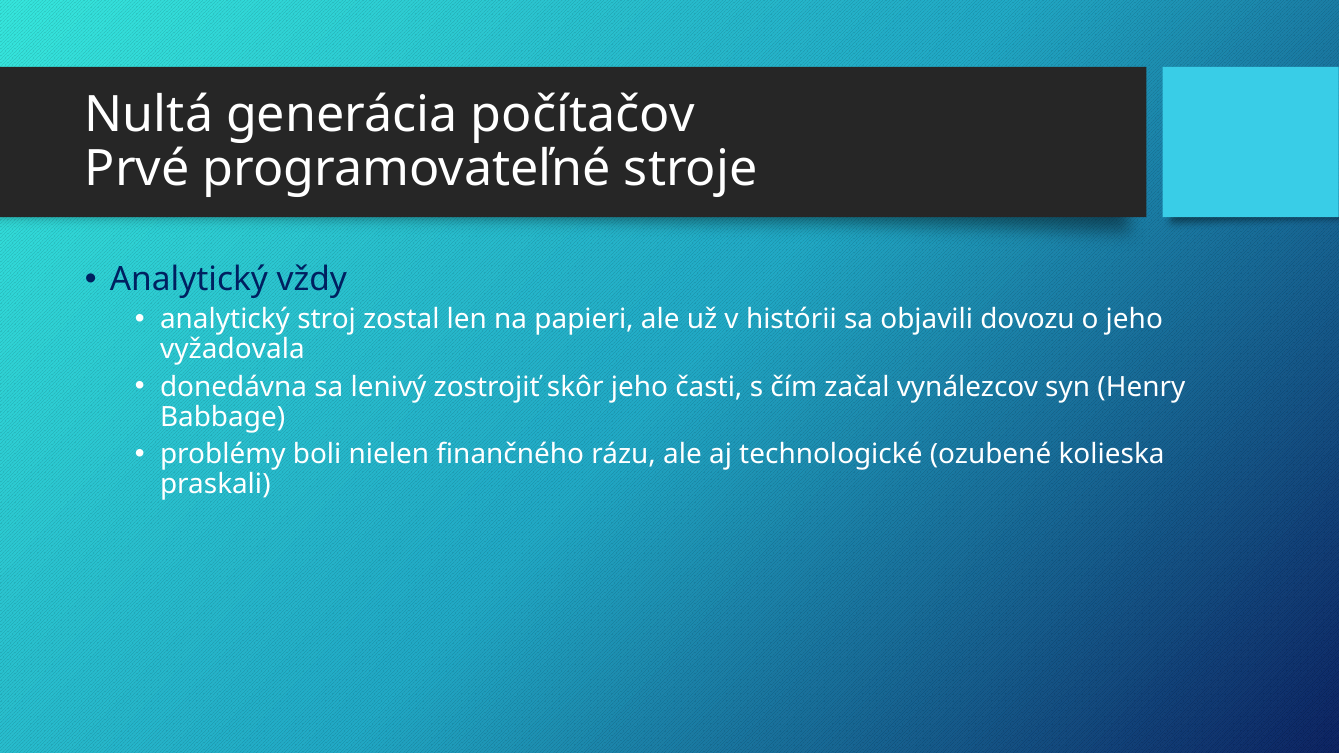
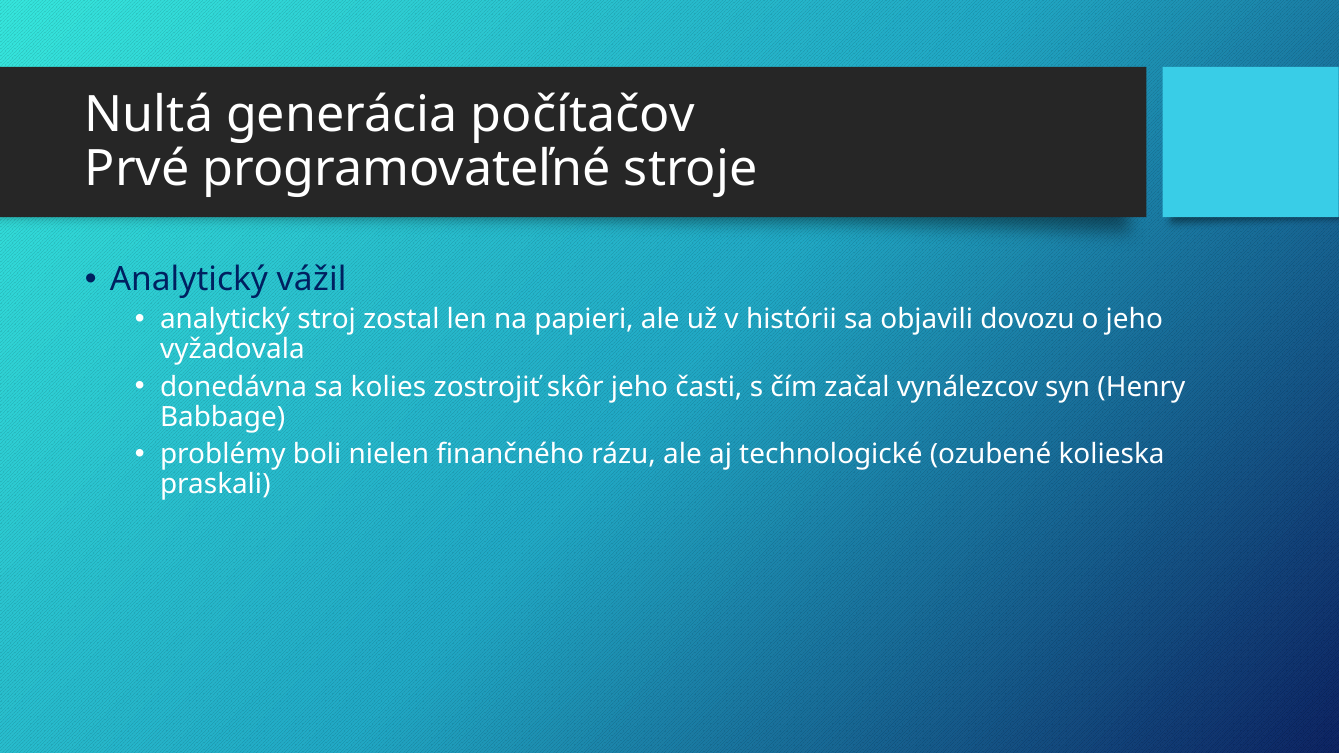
vždy: vždy -> vážil
lenivý: lenivý -> kolies
